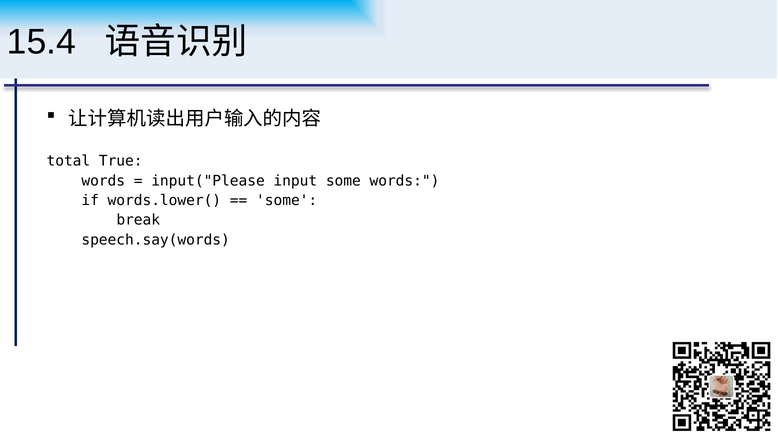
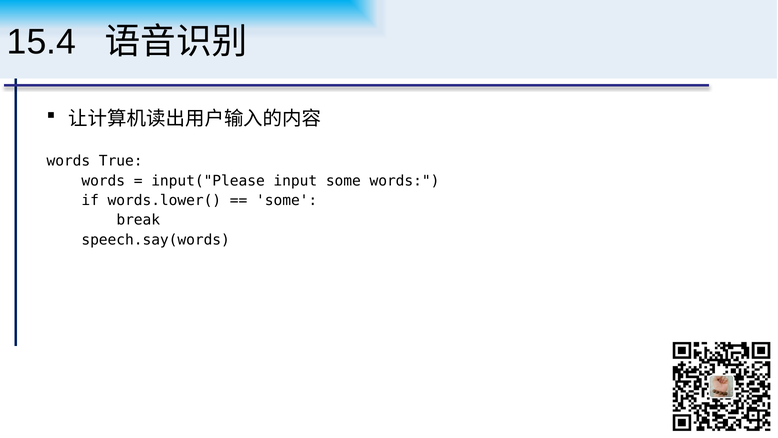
total at (68, 161): total -> words
